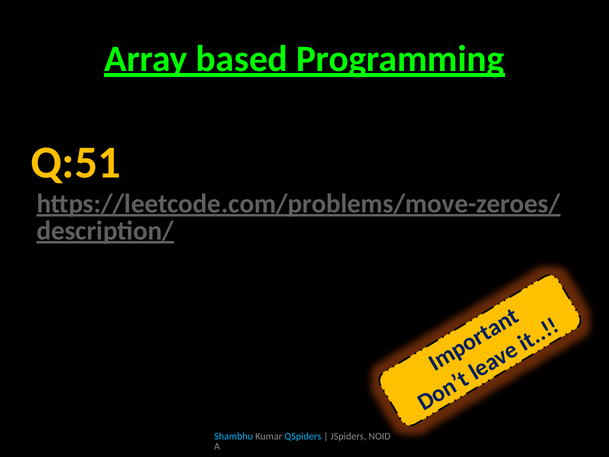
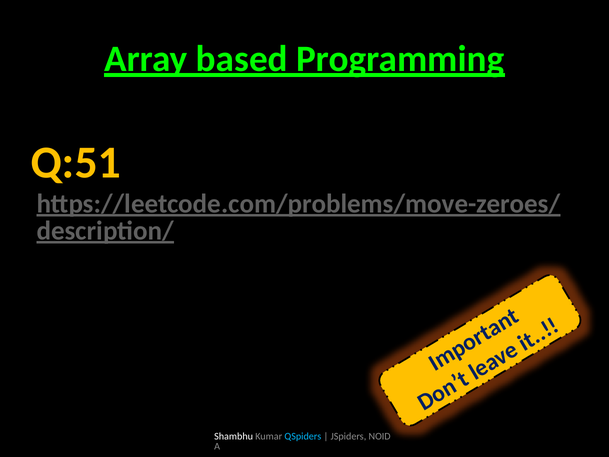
Shambhu colour: light blue -> white
